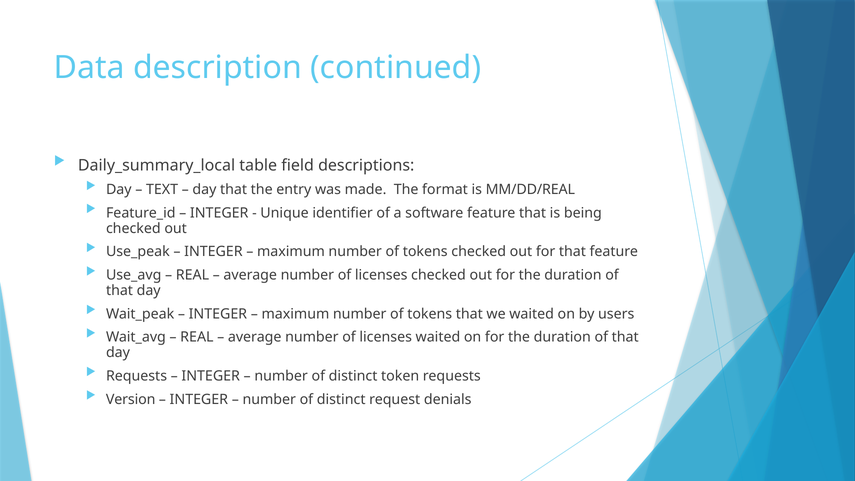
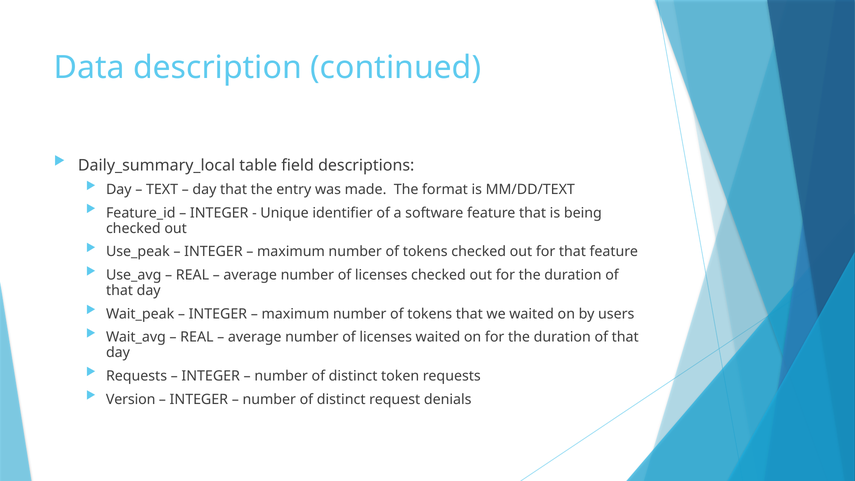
MM/DD/REAL: MM/DD/REAL -> MM/DD/TEXT
